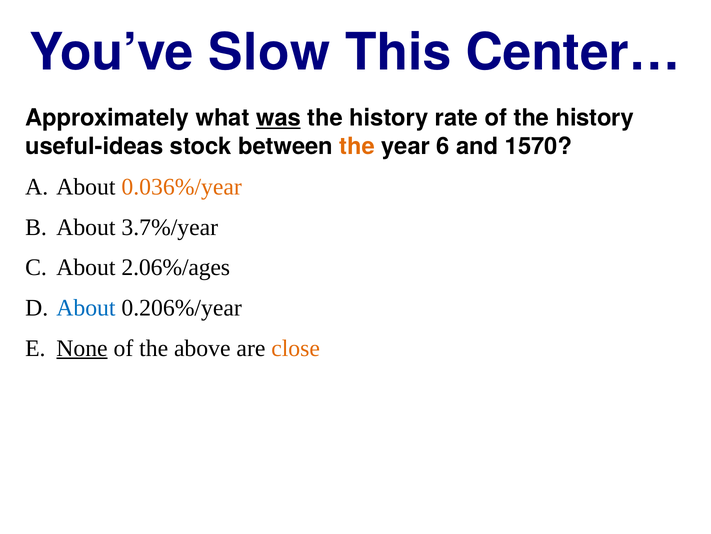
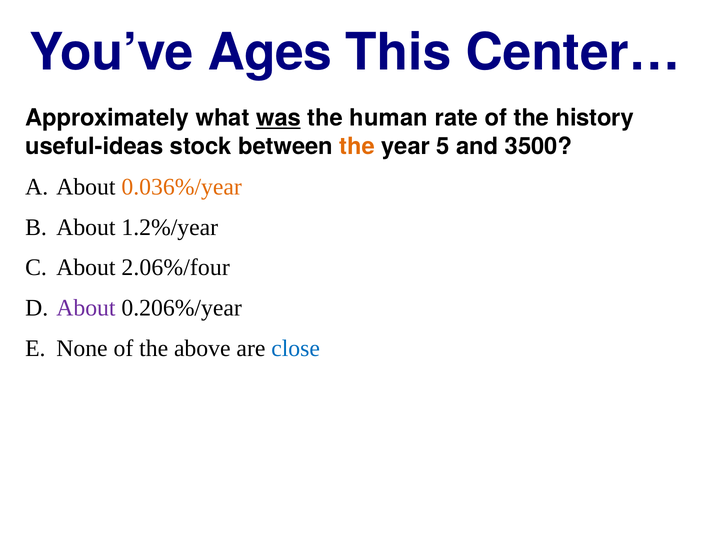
Slow: Slow -> Ages
history at (389, 118): history -> human
6: 6 -> 5
1570: 1570 -> 3500
3.7%/year: 3.7%/year -> 1.2%/year
2.06%/ages: 2.06%/ages -> 2.06%/four
About at (86, 307) colour: blue -> purple
None underline: present -> none
close colour: orange -> blue
